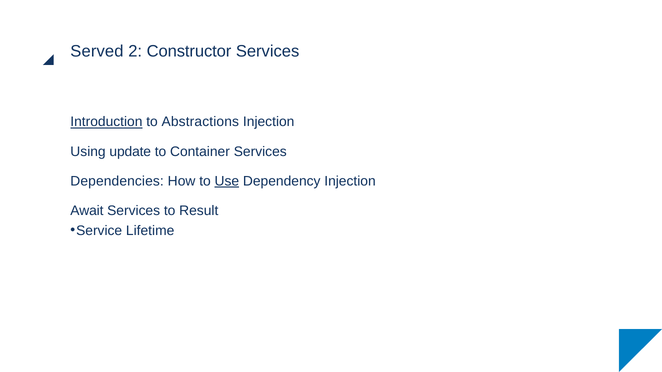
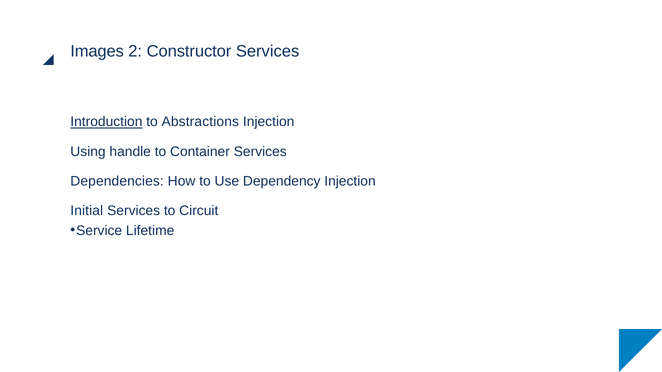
Served: Served -> Images
update: update -> handle
Use underline: present -> none
Await: Await -> Initial
Result: Result -> Circuit
